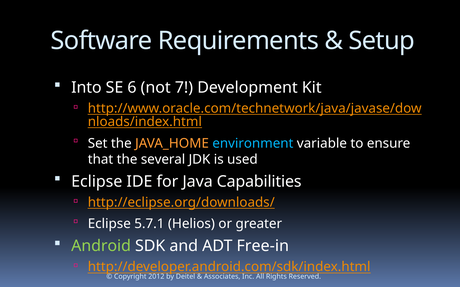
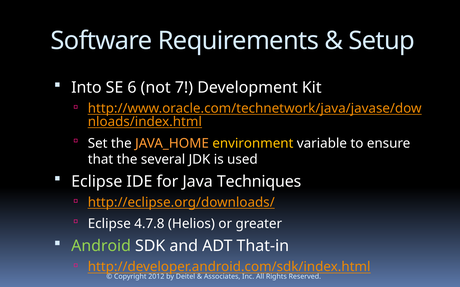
environment colour: light blue -> yellow
Capabilities: Capabilities -> Techniques
5.7.1: 5.7.1 -> 4.7.8
Free-in: Free-in -> That-in
